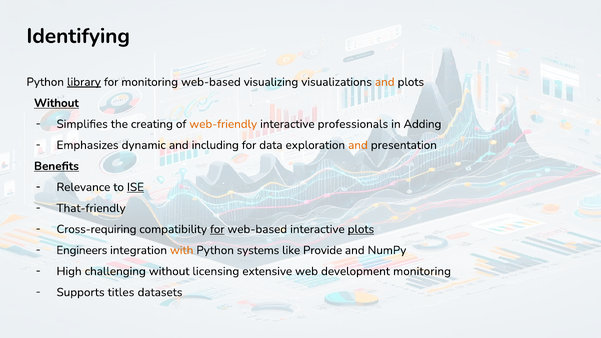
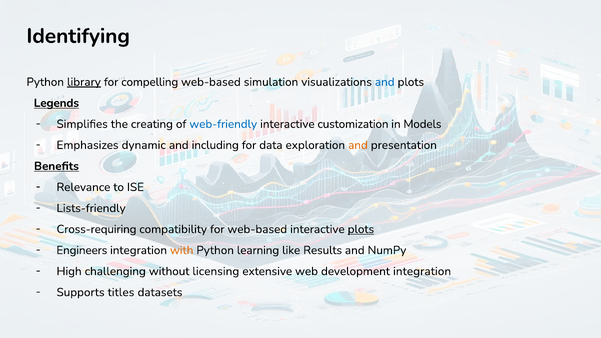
for monitoring: monitoring -> compelling
visualizing: visualizing -> simulation
and at (385, 82) colour: orange -> blue
Without at (56, 103): Without -> Legends
web-friendly colour: orange -> blue
professionals: professionals -> customization
Adding: Adding -> Models
ISE underline: present -> none
That-friendly: That-friendly -> Lists-friendly
for at (217, 229) underline: present -> none
systems: systems -> learning
Provide: Provide -> Results
development monitoring: monitoring -> integration
